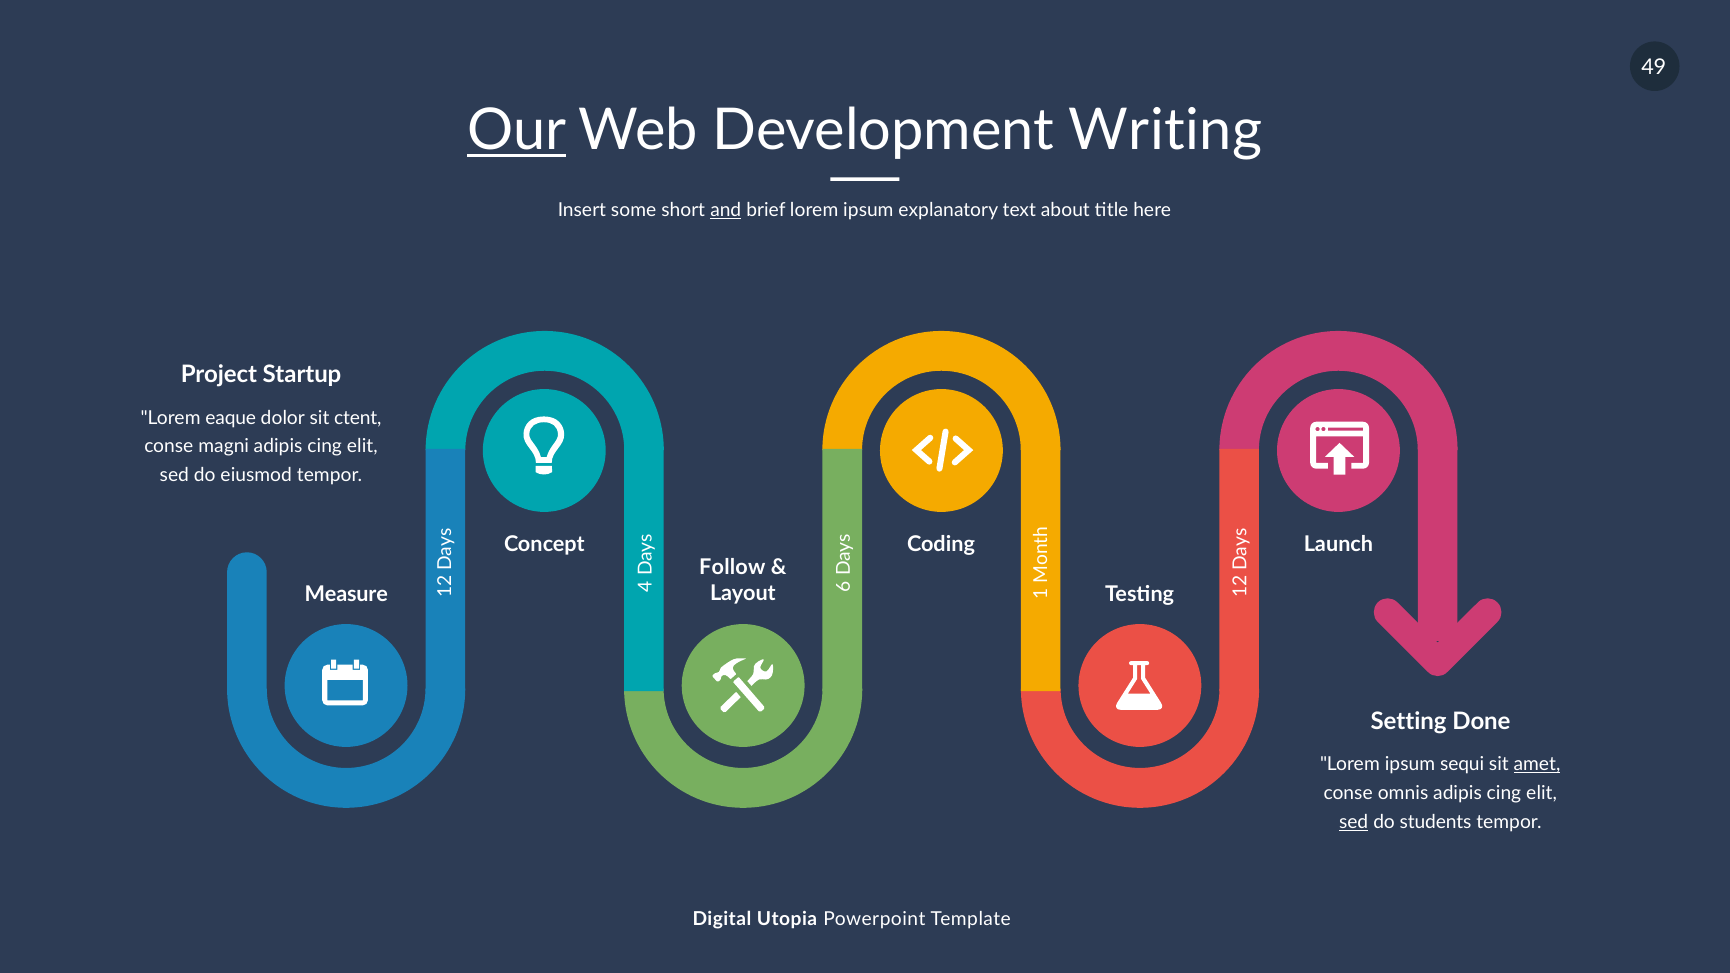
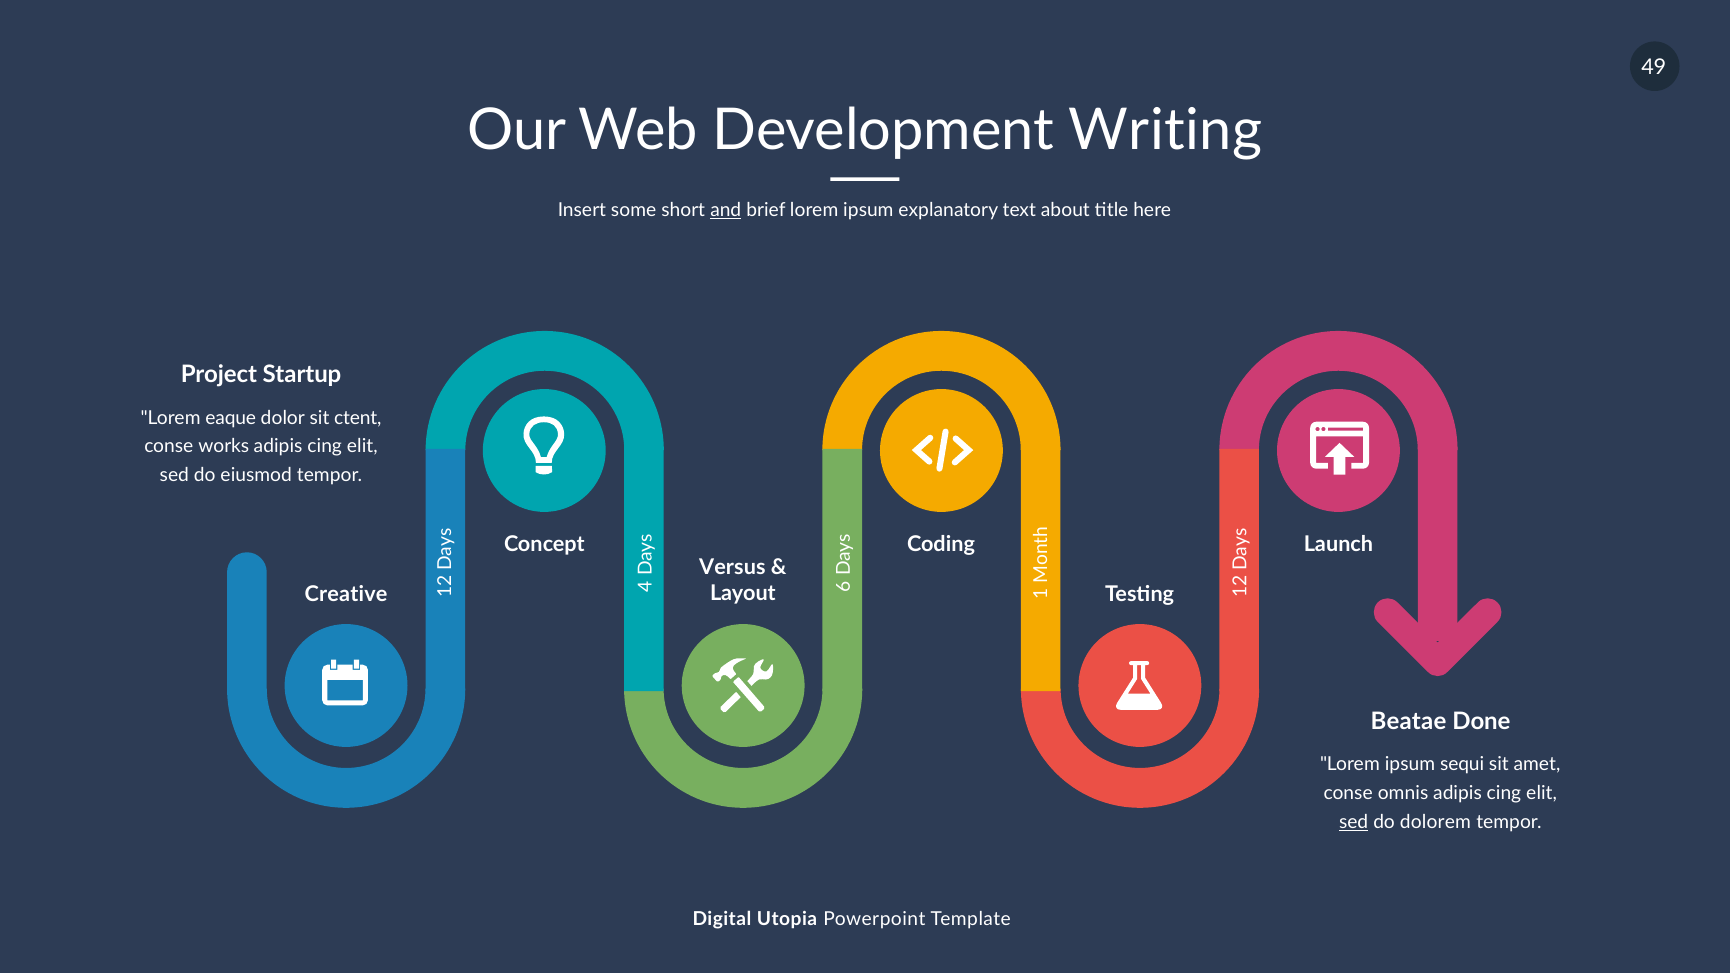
Our underline: present -> none
magni: magni -> works
Follow: Follow -> Versus
Measure: Measure -> Creative
Setting: Setting -> Beatae
amet underline: present -> none
students: students -> dolorem
